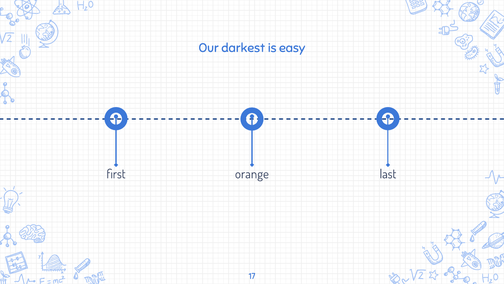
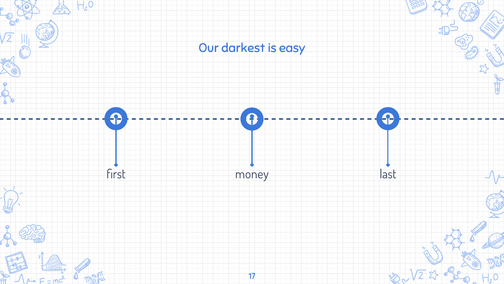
orange: orange -> money
